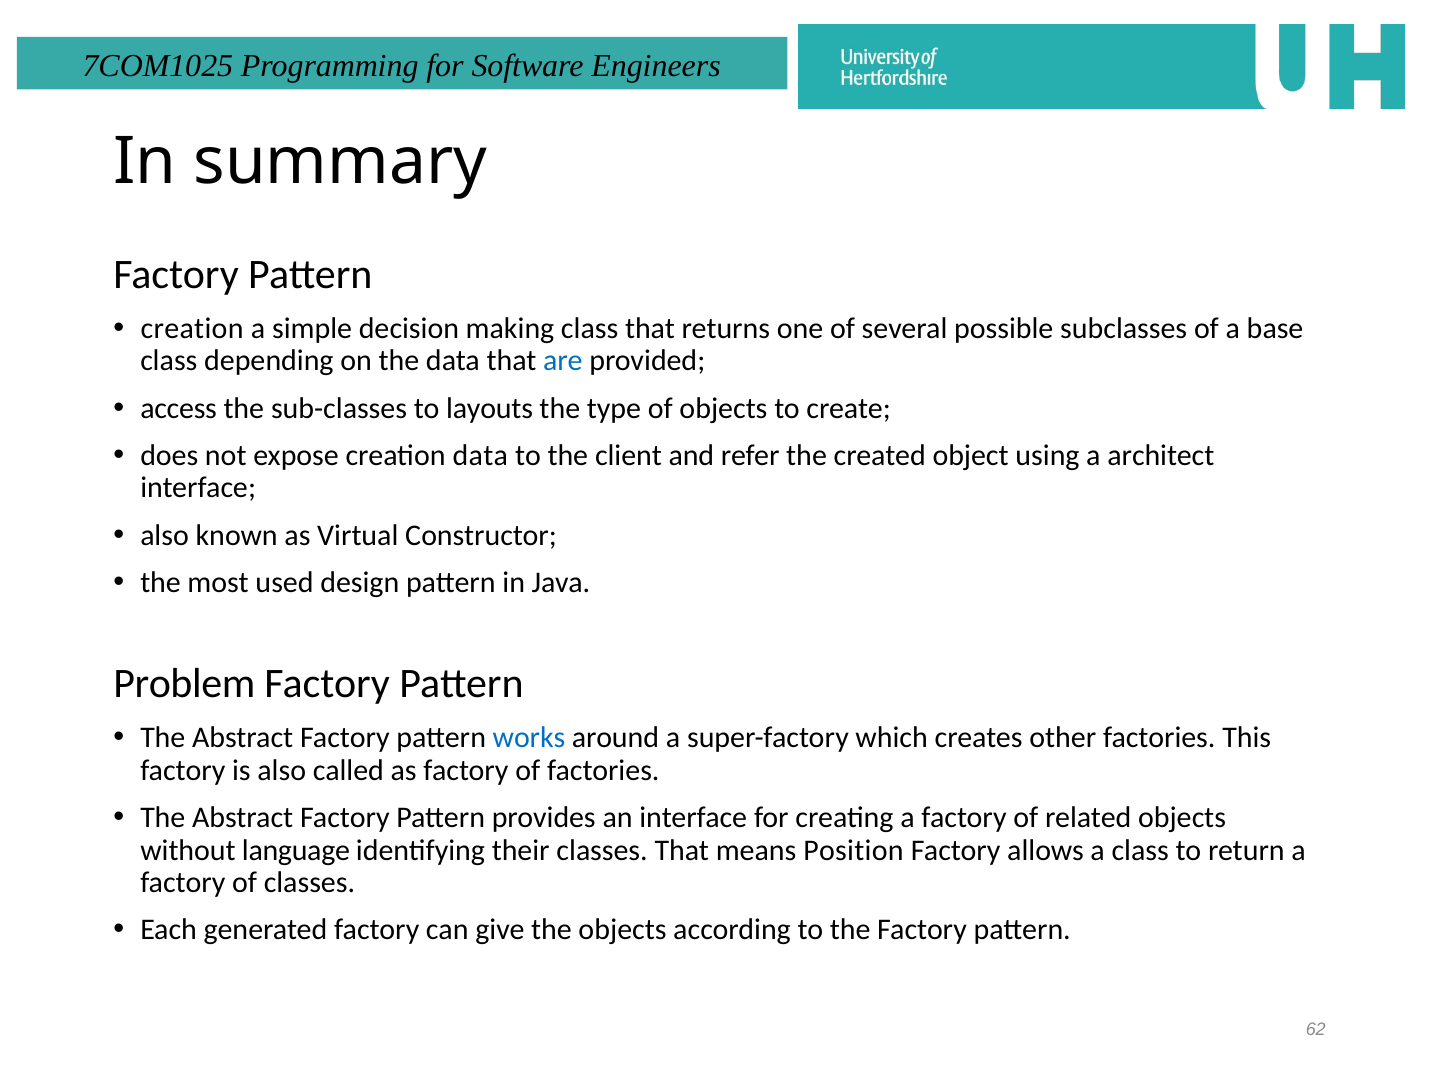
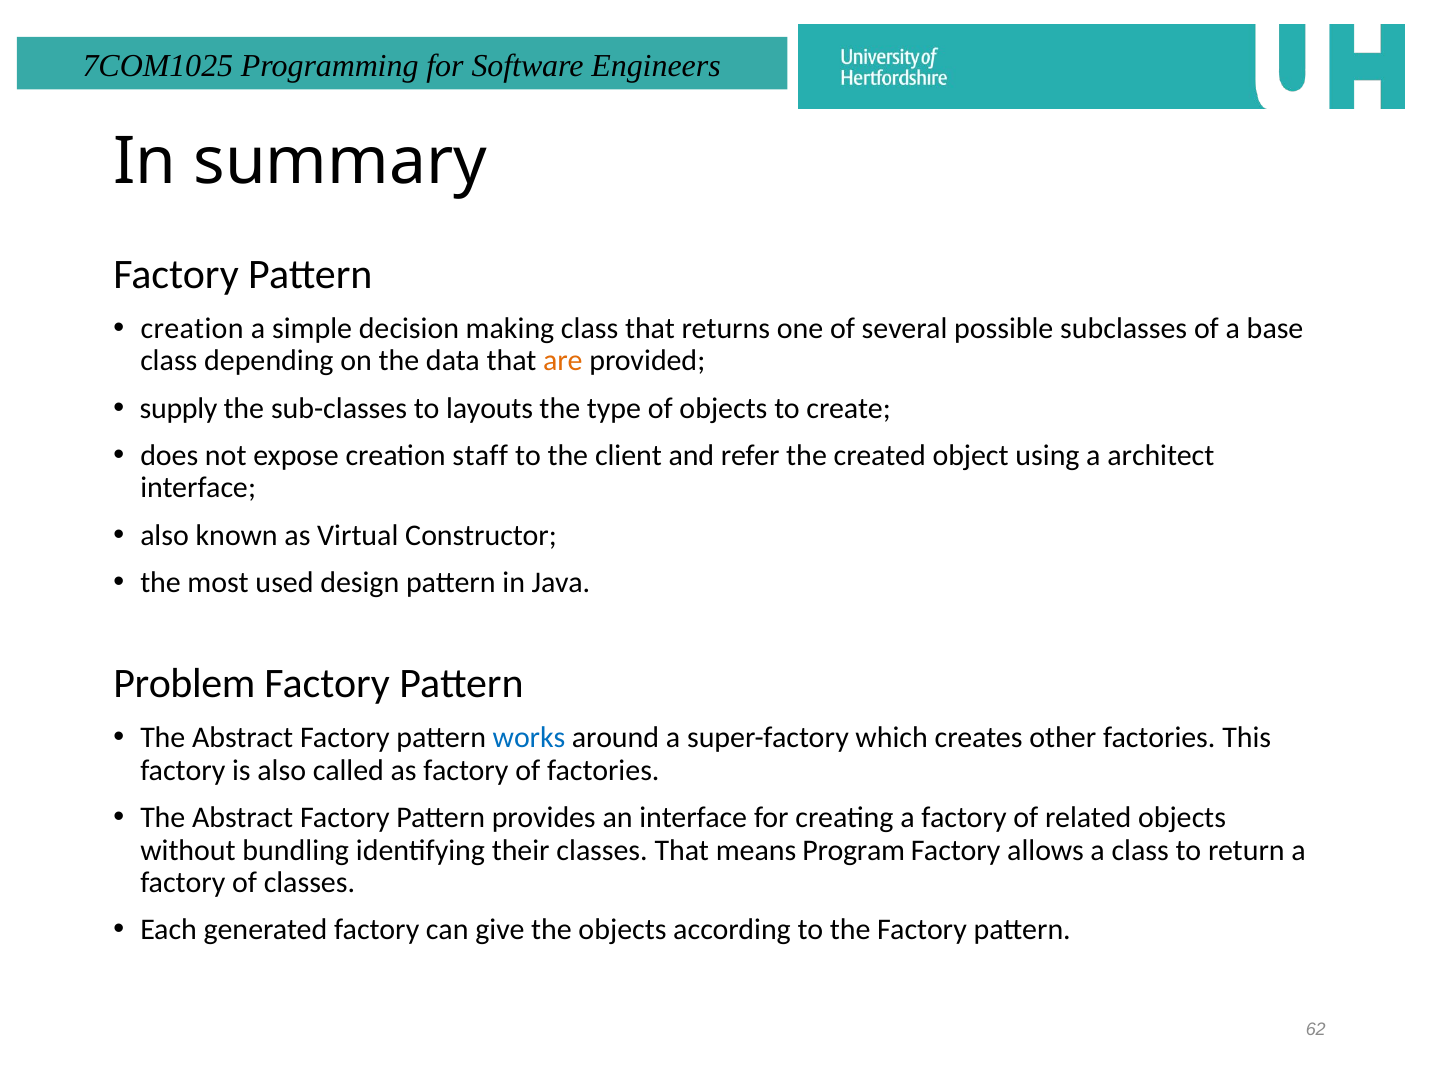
are colour: blue -> orange
access: access -> supply
creation data: data -> staff
language: language -> bundling
Position: Position -> Program
